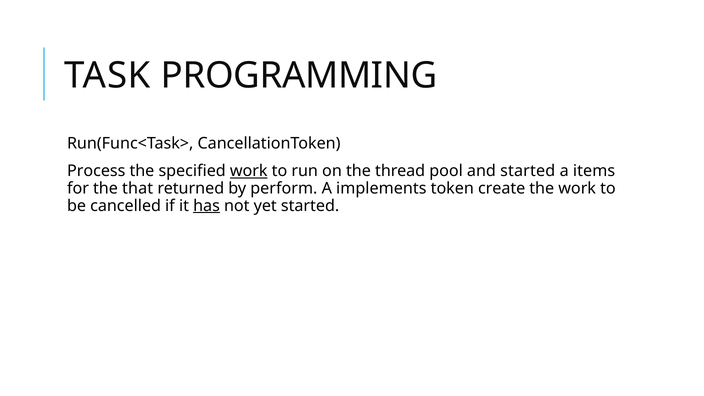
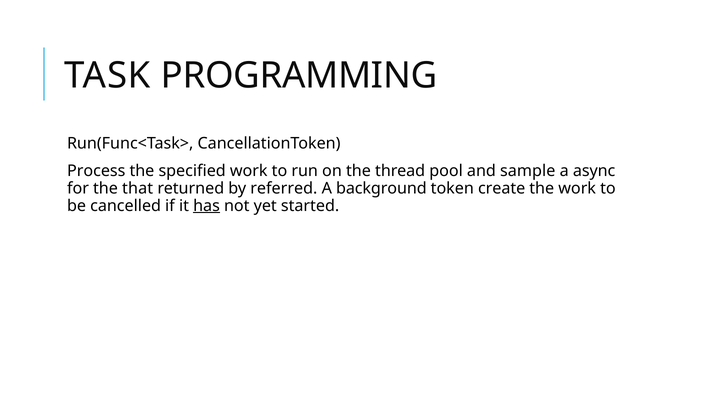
work at (249, 171) underline: present -> none
and started: started -> sample
items: items -> async
perform: perform -> referred
implements: implements -> background
